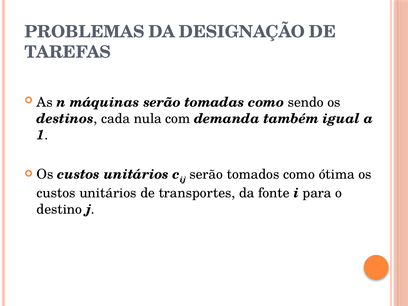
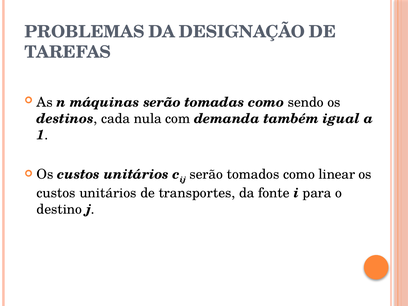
ótima: ótima -> linear
